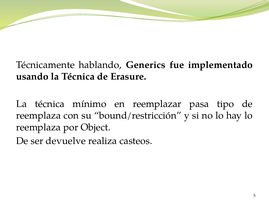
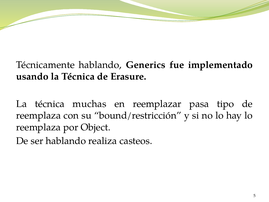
mínimo: mínimo -> muchas
ser devuelve: devuelve -> hablando
